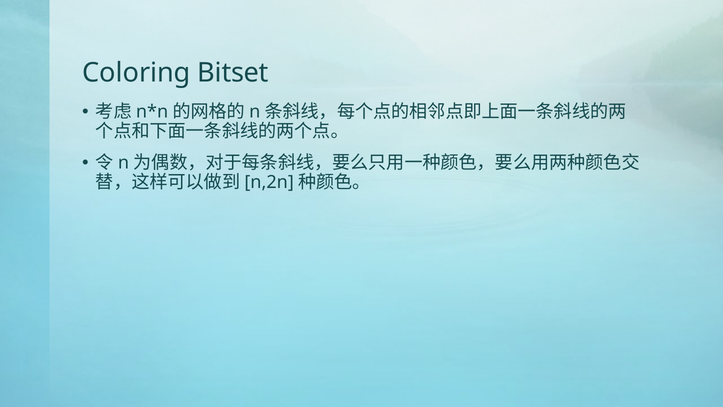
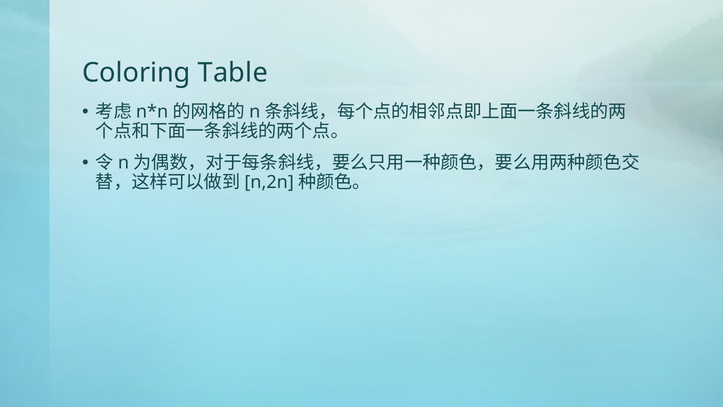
Bitset: Bitset -> Table
